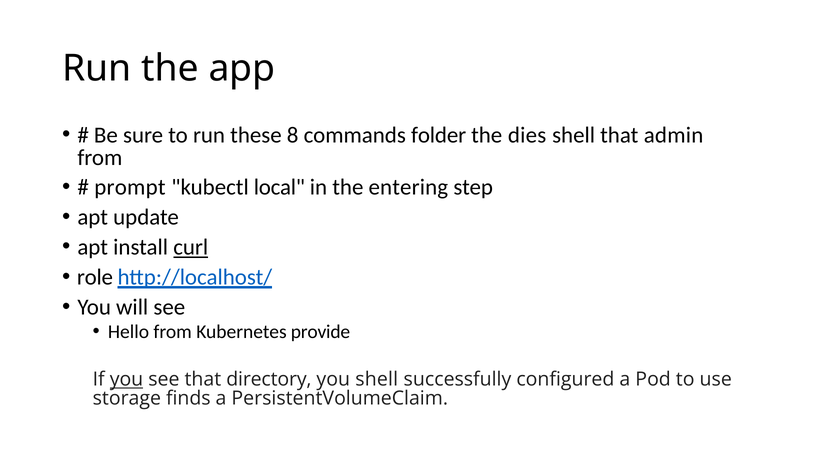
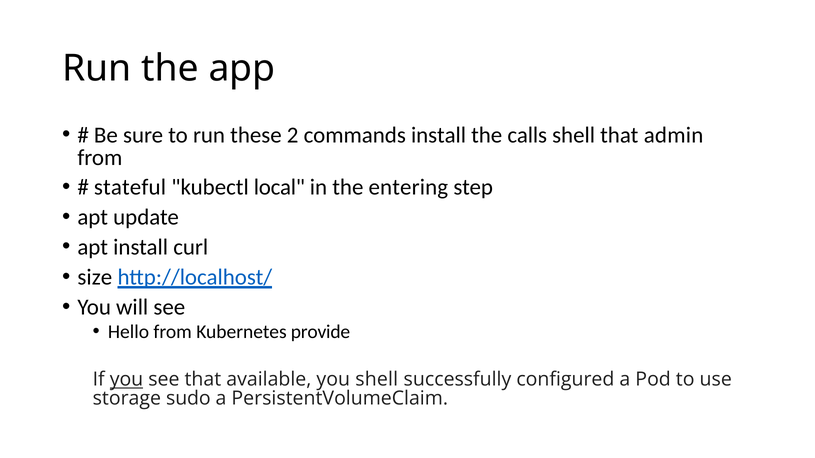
8: 8 -> 2
commands folder: folder -> install
dies: dies -> calls
prompt: prompt -> stateful
curl underline: present -> none
role: role -> size
directory: directory -> available
finds: finds -> sudo
